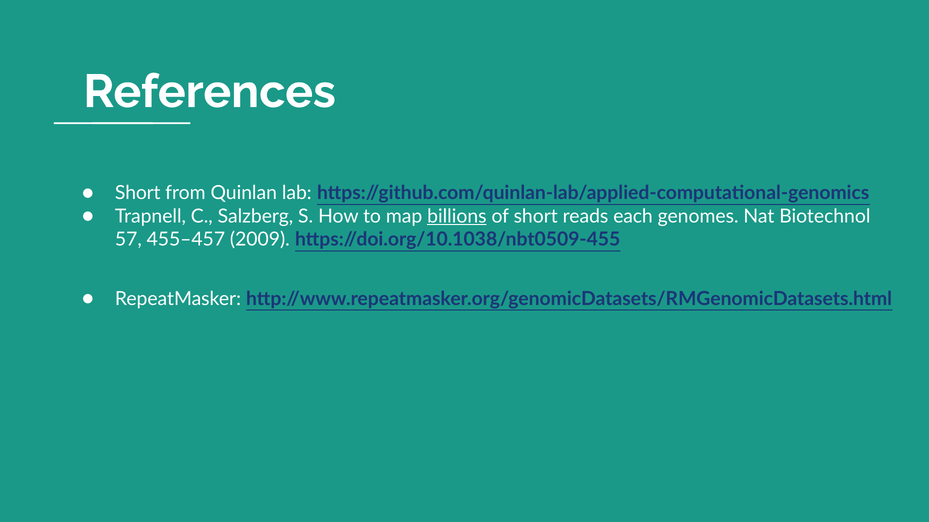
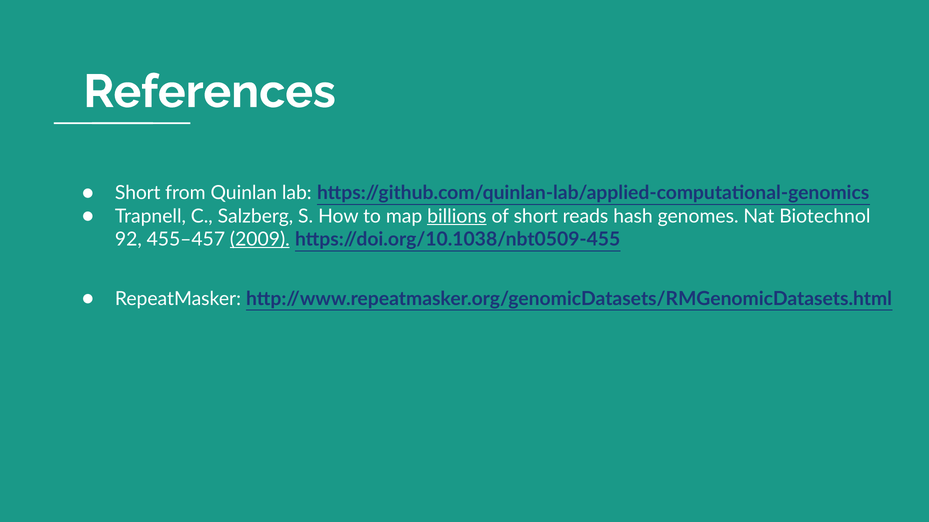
each: each -> hash
57: 57 -> 92
2009 underline: none -> present
